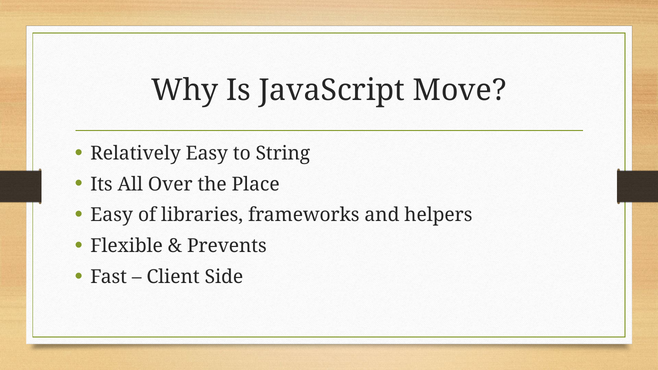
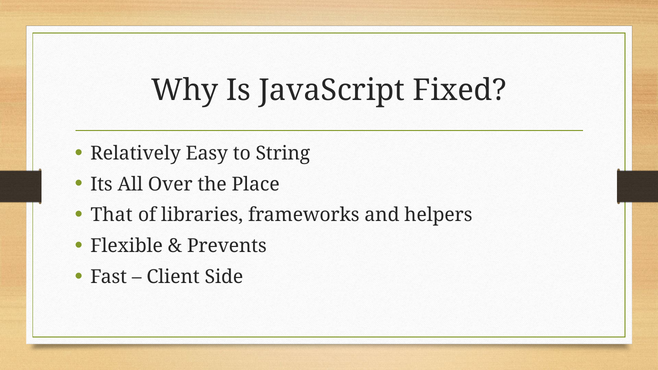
Move: Move -> Fixed
Easy at (112, 215): Easy -> That
